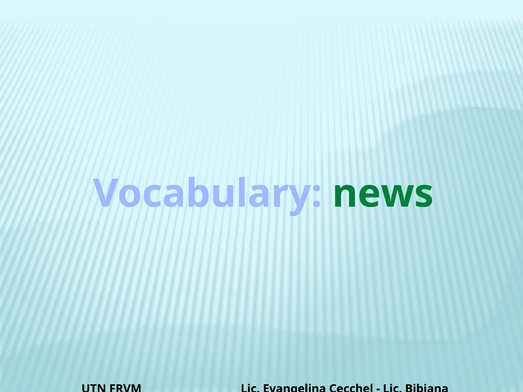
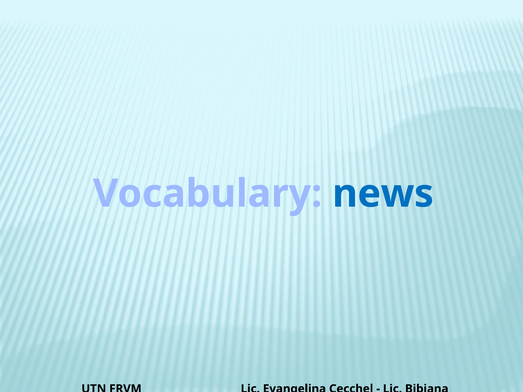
news colour: green -> blue
